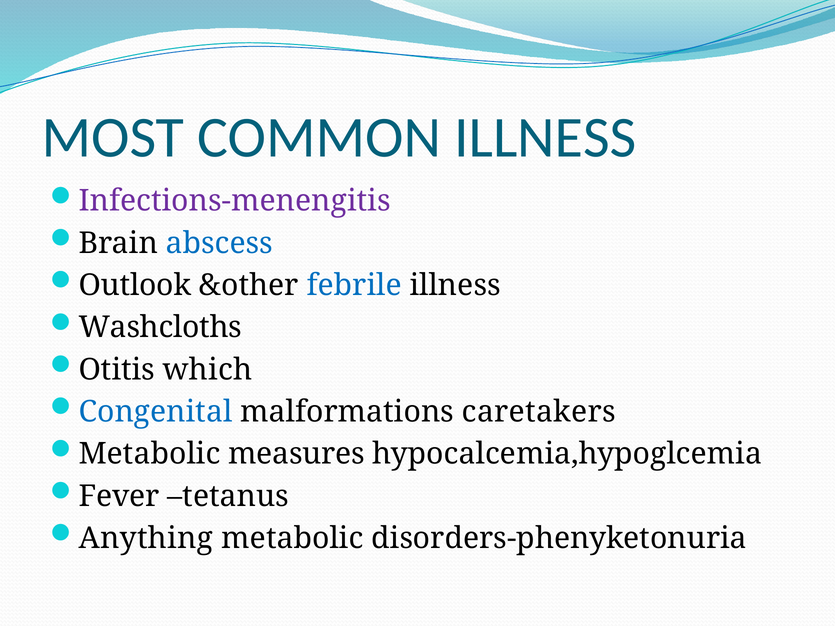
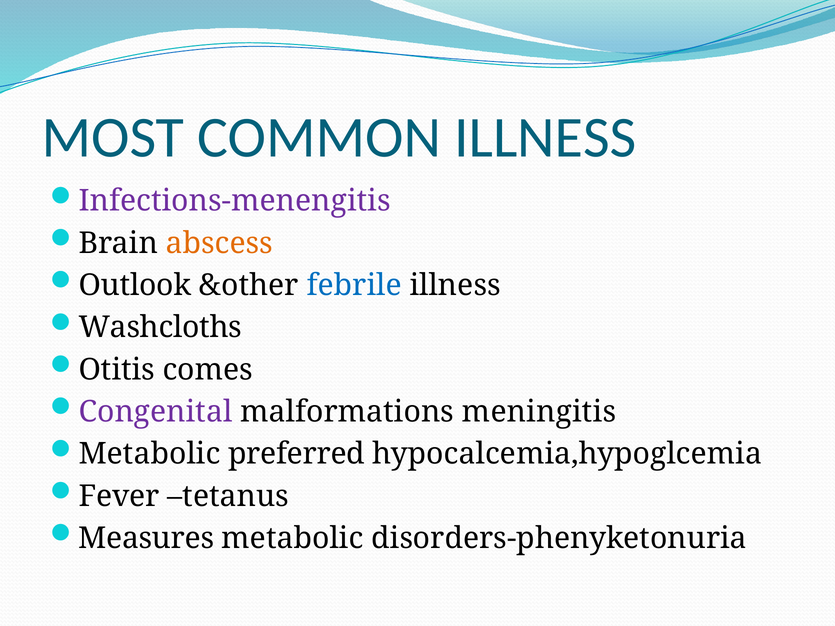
abscess colour: blue -> orange
which: which -> comes
Congenital colour: blue -> purple
caretakers: caretakers -> meningitis
measures: measures -> preferred
Anything: Anything -> Measures
